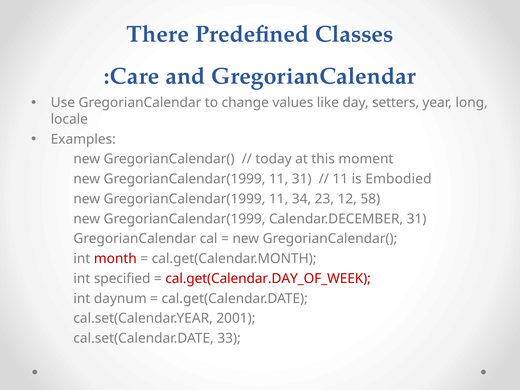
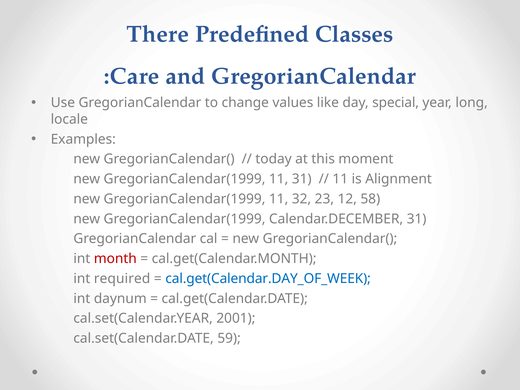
setters: setters -> special
Embodied: Embodied -> Alignment
34: 34 -> 32
specified: specified -> required
cal.get(Calendar.DAY_OF_WEEK colour: red -> blue
33: 33 -> 59
